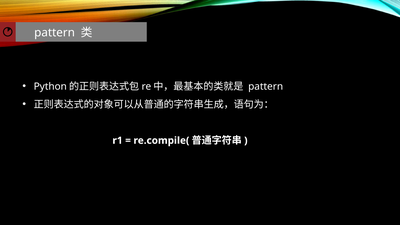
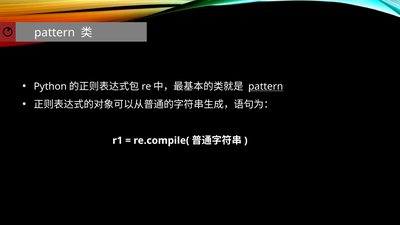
pattern at (266, 87) underline: none -> present
